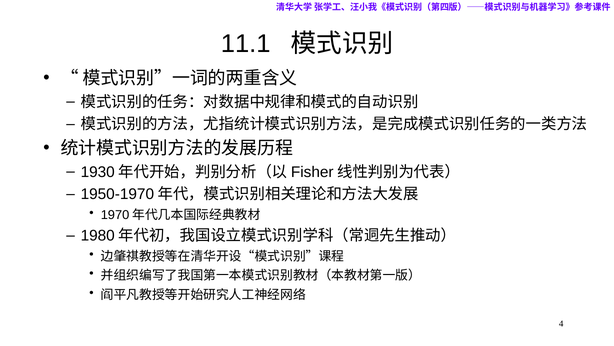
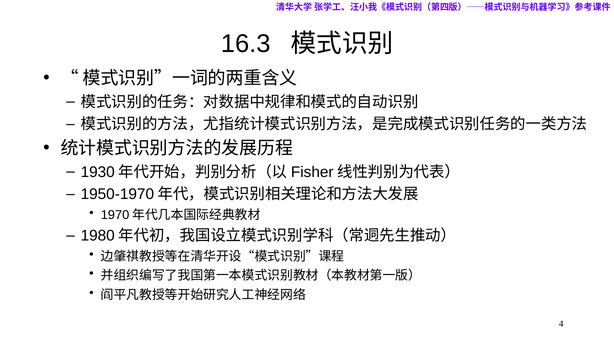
11.1: 11.1 -> 16.3
